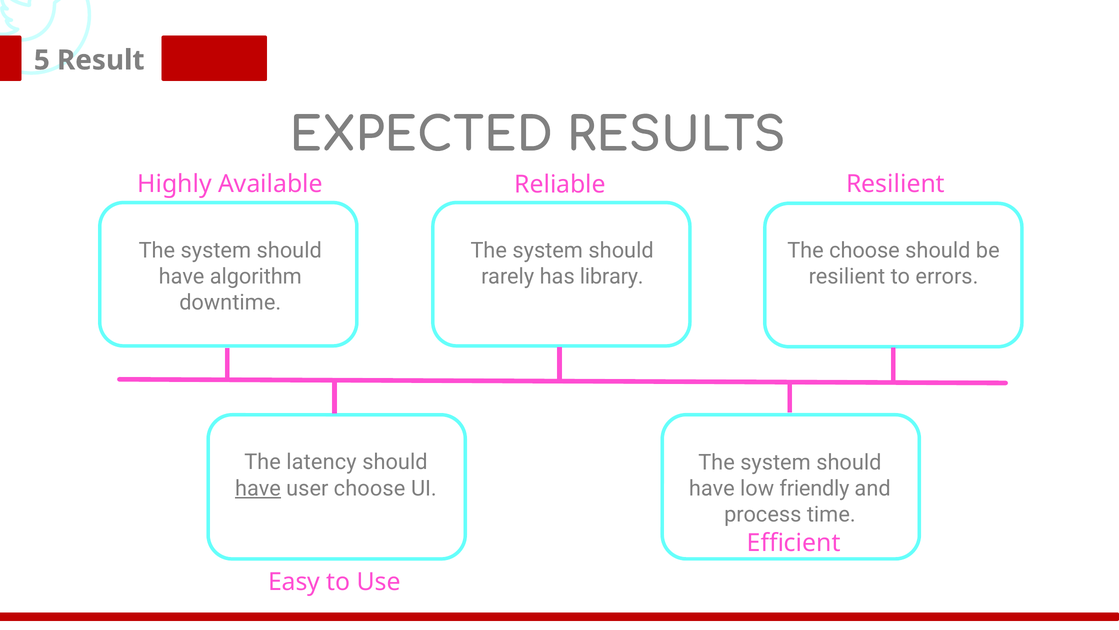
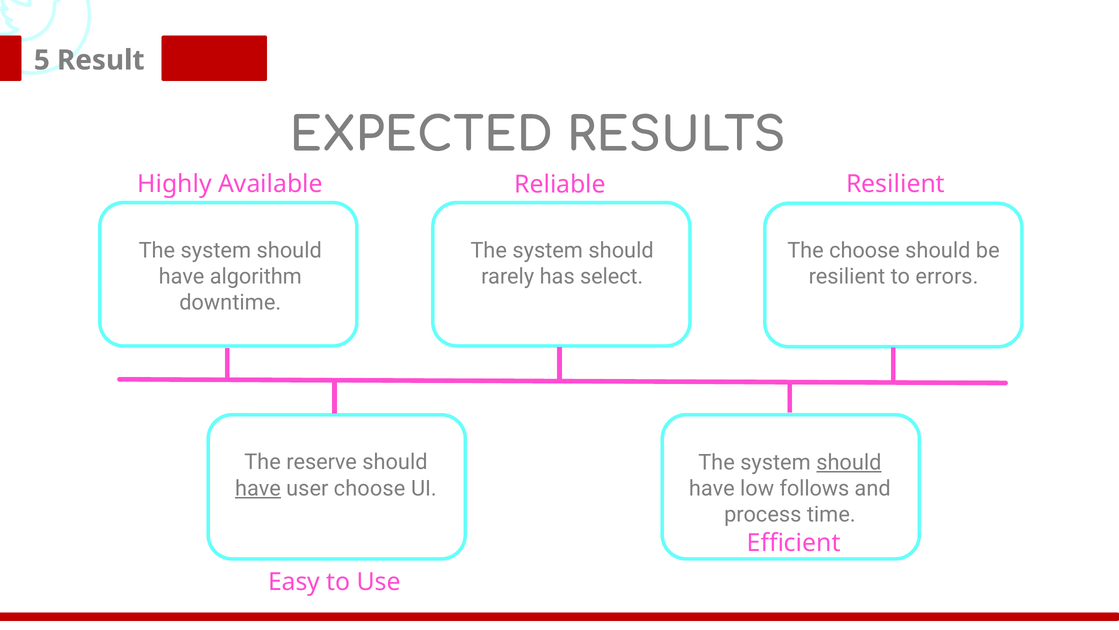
library: library -> select
latency: latency -> reserve
should at (849, 462) underline: none -> present
friendly: friendly -> follows
